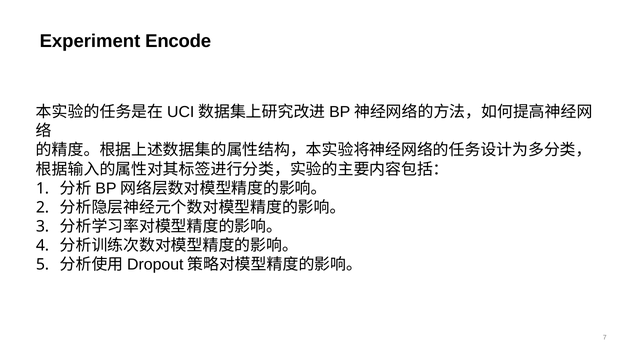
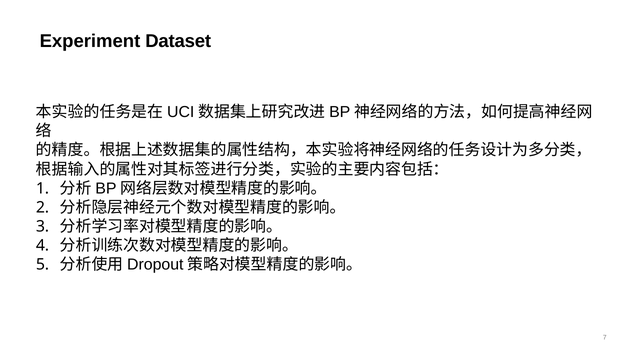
Encode: Encode -> Dataset
